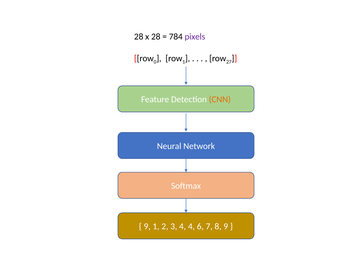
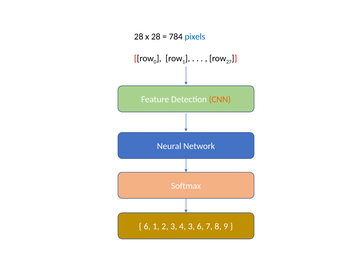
pixels colour: purple -> blue
9 at (147, 226): 9 -> 6
4 4: 4 -> 3
